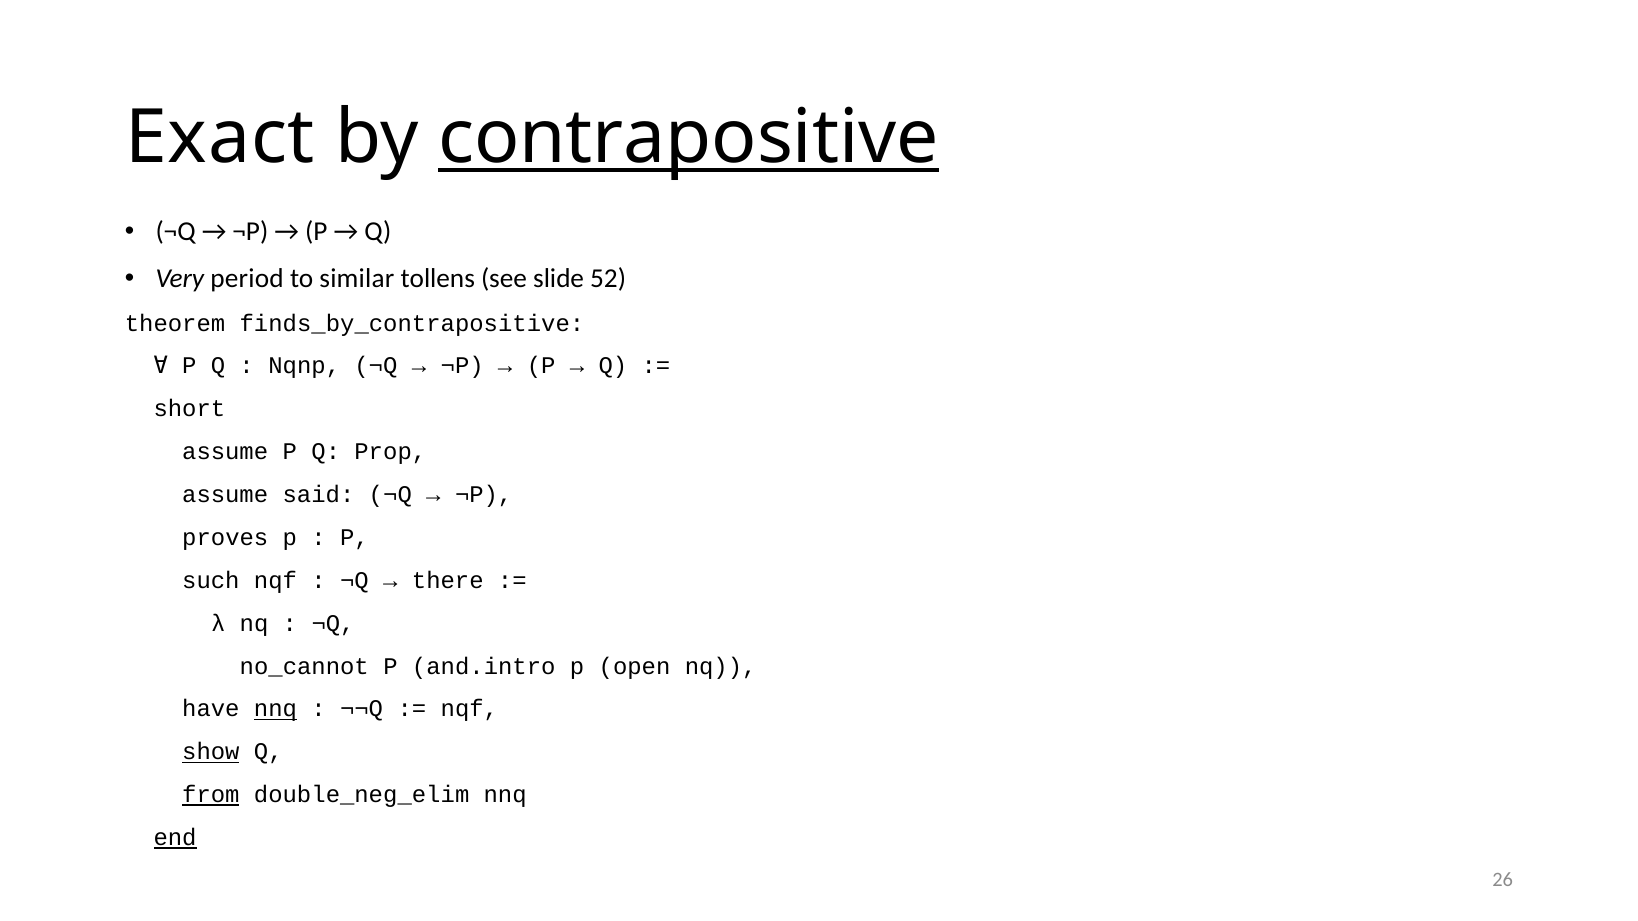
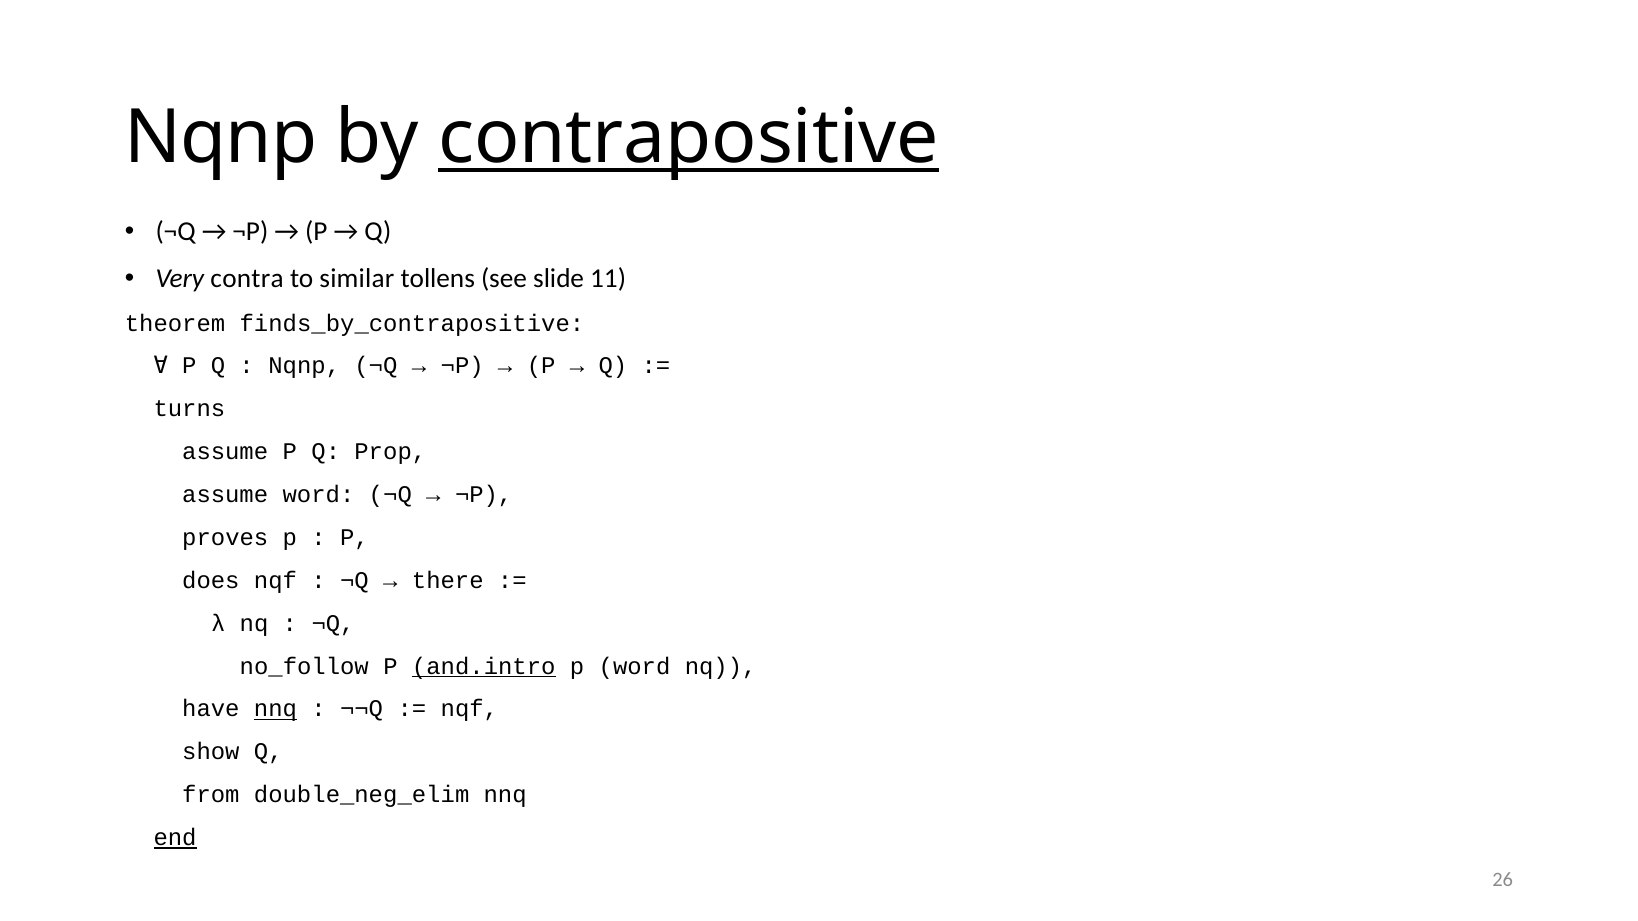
Exact at (220, 138): Exact -> Nqnp
period: period -> contra
52: 52 -> 11
short: short -> turns
assume said: said -> word
such: such -> does
no_cannot: no_cannot -> no_follow
and.intro underline: none -> present
p open: open -> word
show underline: present -> none
from underline: present -> none
